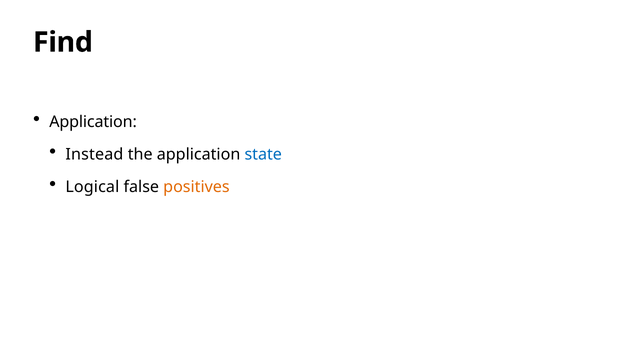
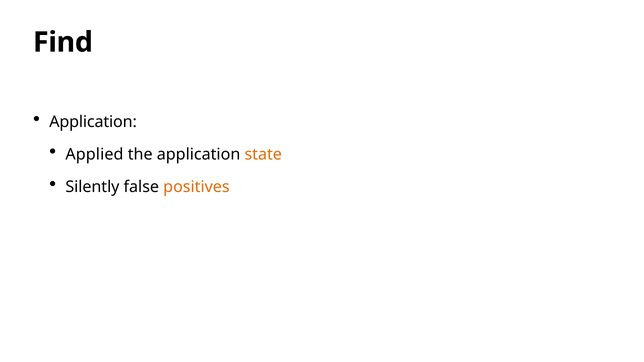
Instead: Instead -> Applied
state colour: blue -> orange
Logical: Logical -> Silently
